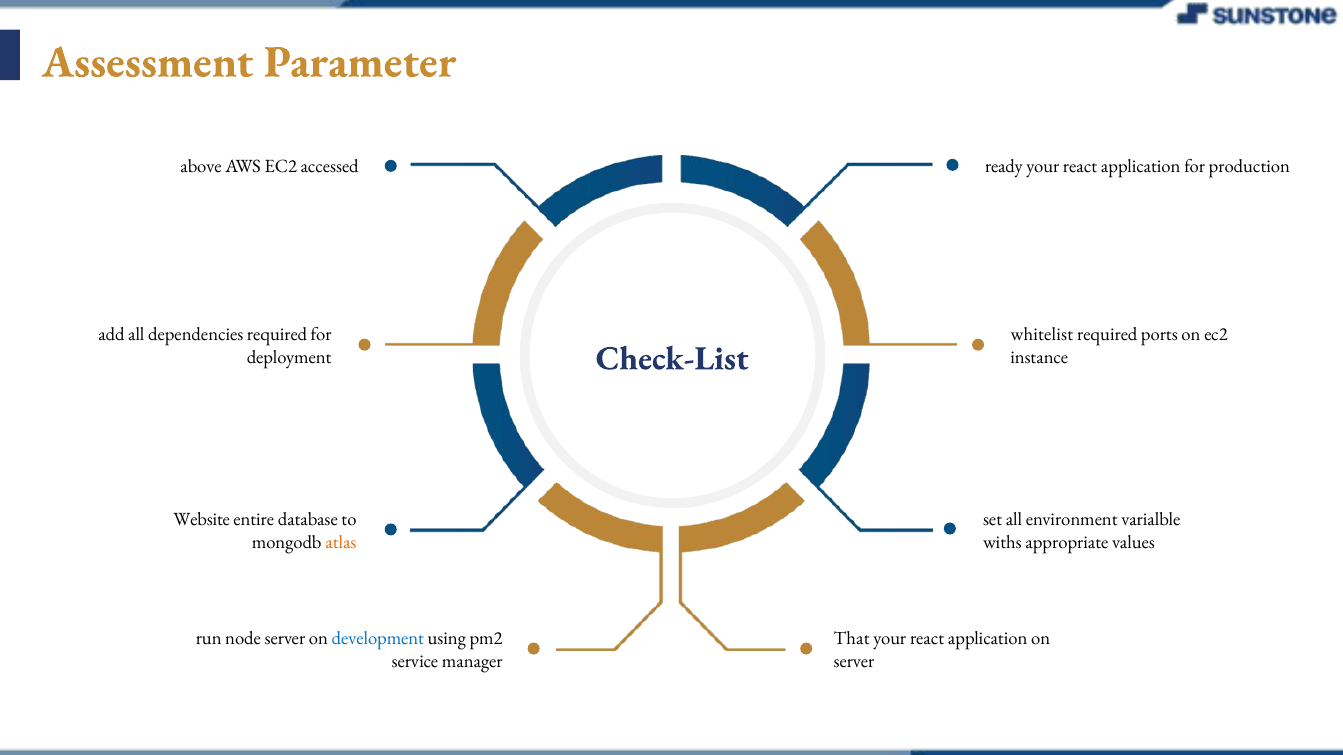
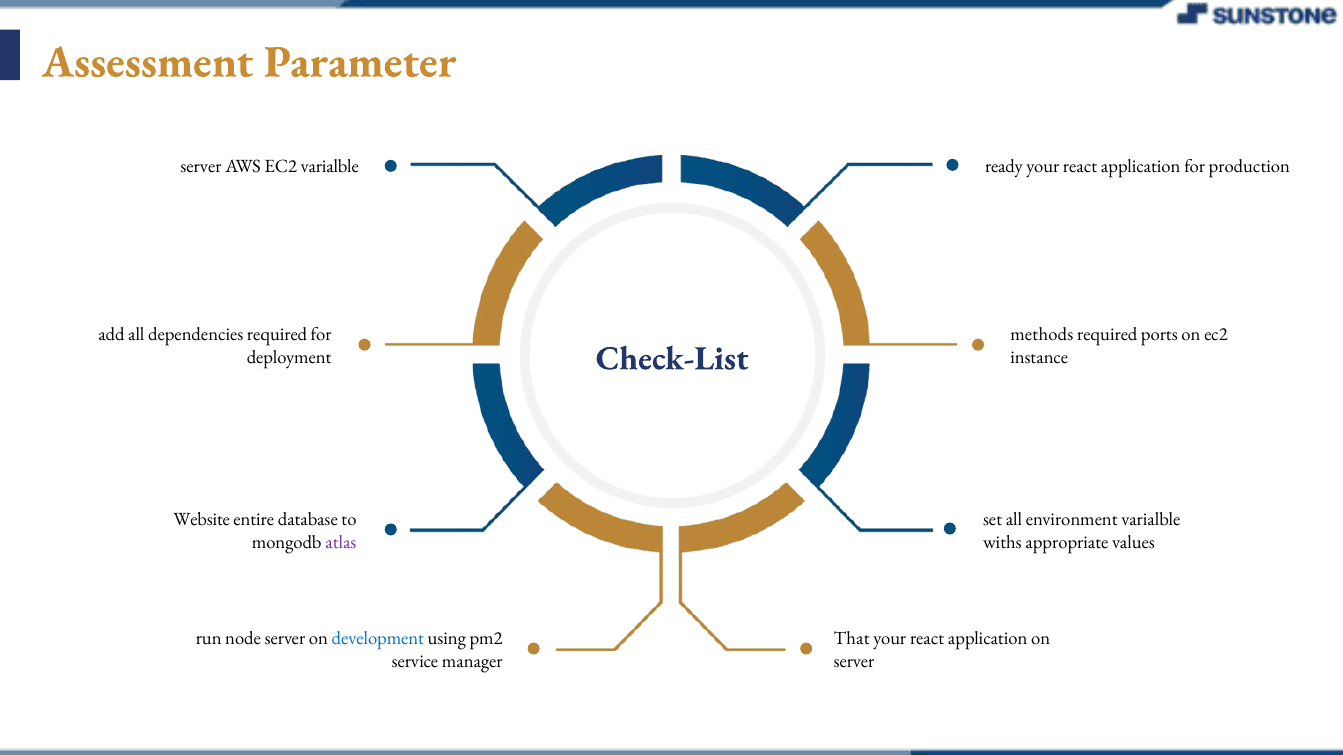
above at (201, 166): above -> server
EC2 accessed: accessed -> varialble
whitelist: whitelist -> methods
atlas colour: orange -> purple
